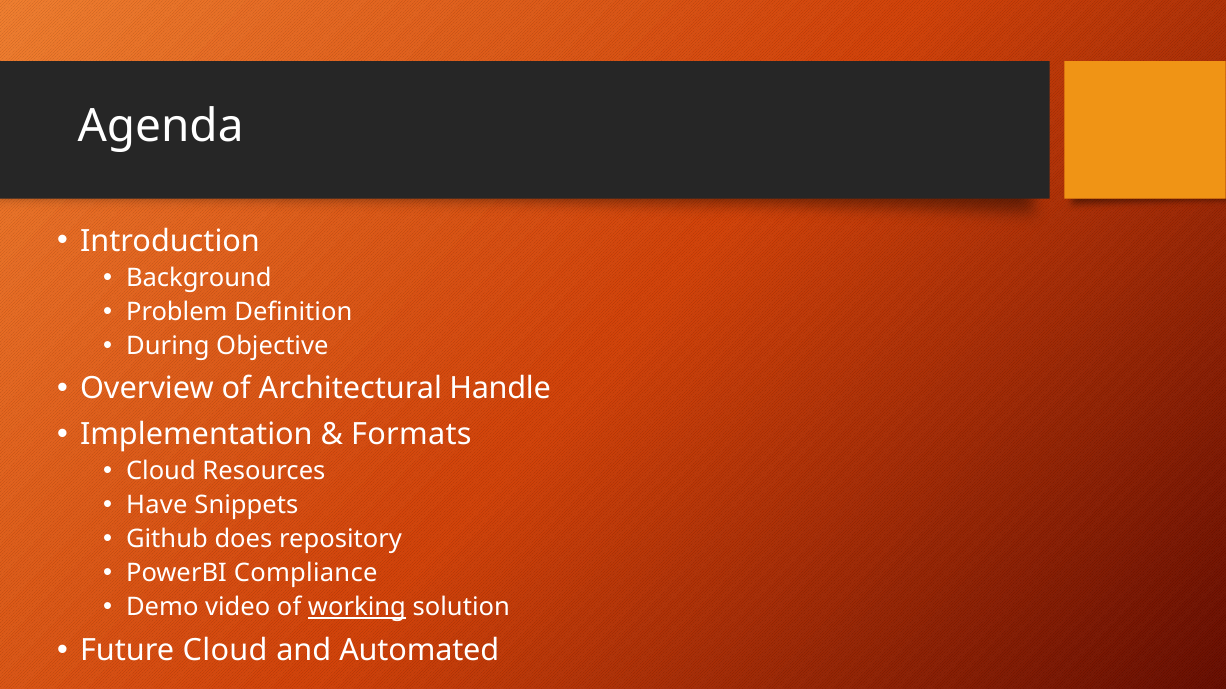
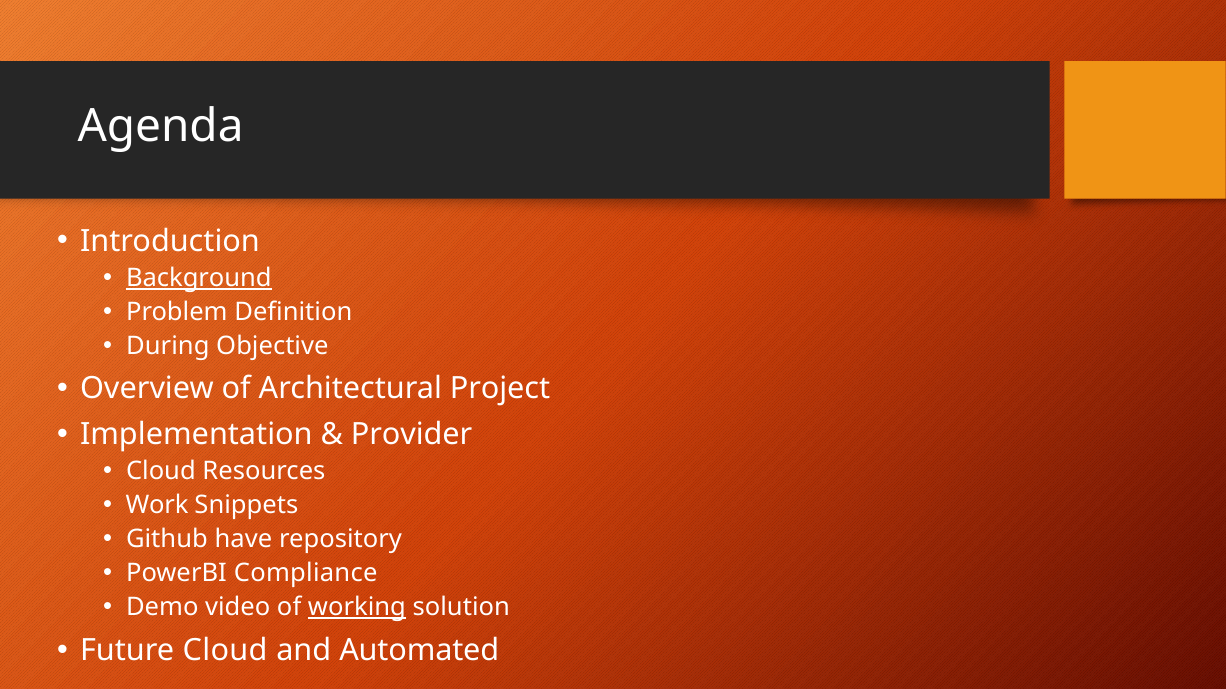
Background underline: none -> present
Handle: Handle -> Project
Formats: Formats -> Provider
Have: Have -> Work
does: does -> have
